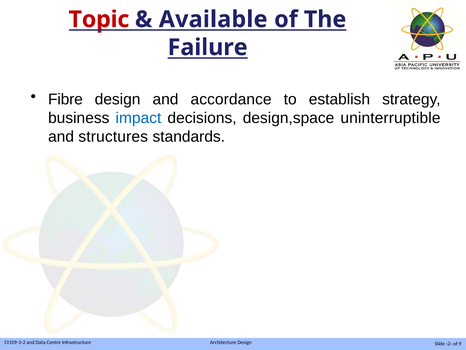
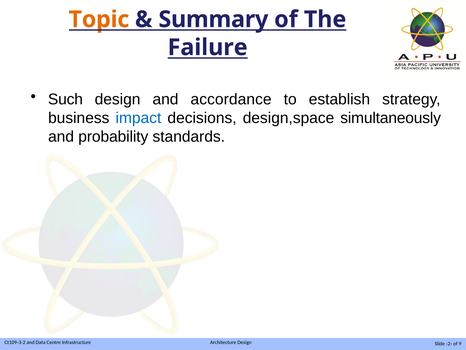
Topic colour: red -> orange
Available: Available -> Summary
Fibre: Fibre -> Such
uninterruptible: uninterruptible -> simultaneously
structures: structures -> probability
